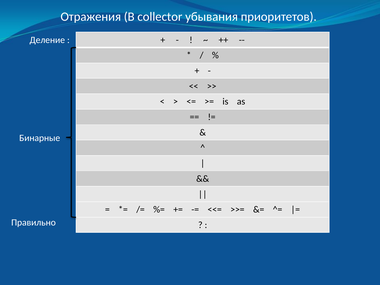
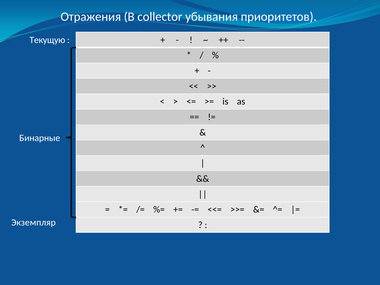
Деление: Деление -> Текущую
Правильно: Правильно -> Экземпляр
